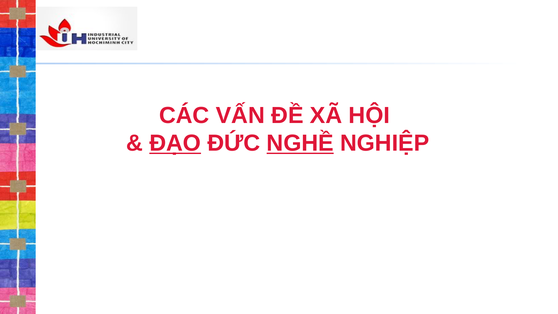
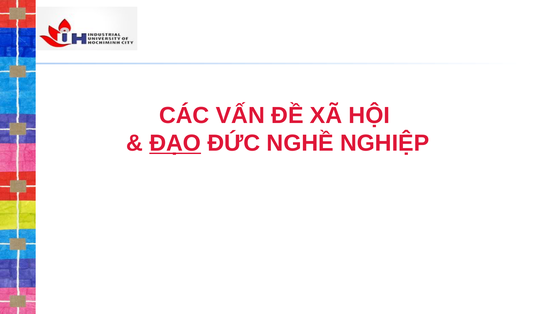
NGHỀ underline: present -> none
